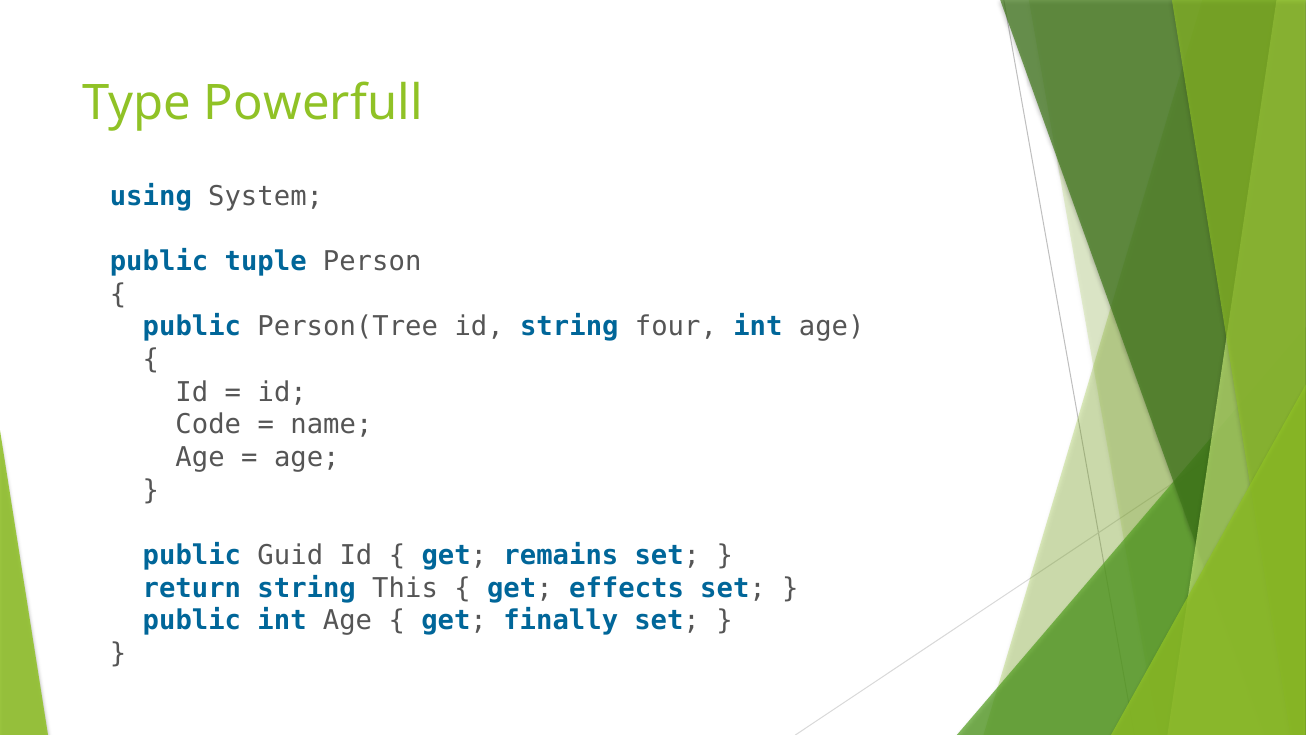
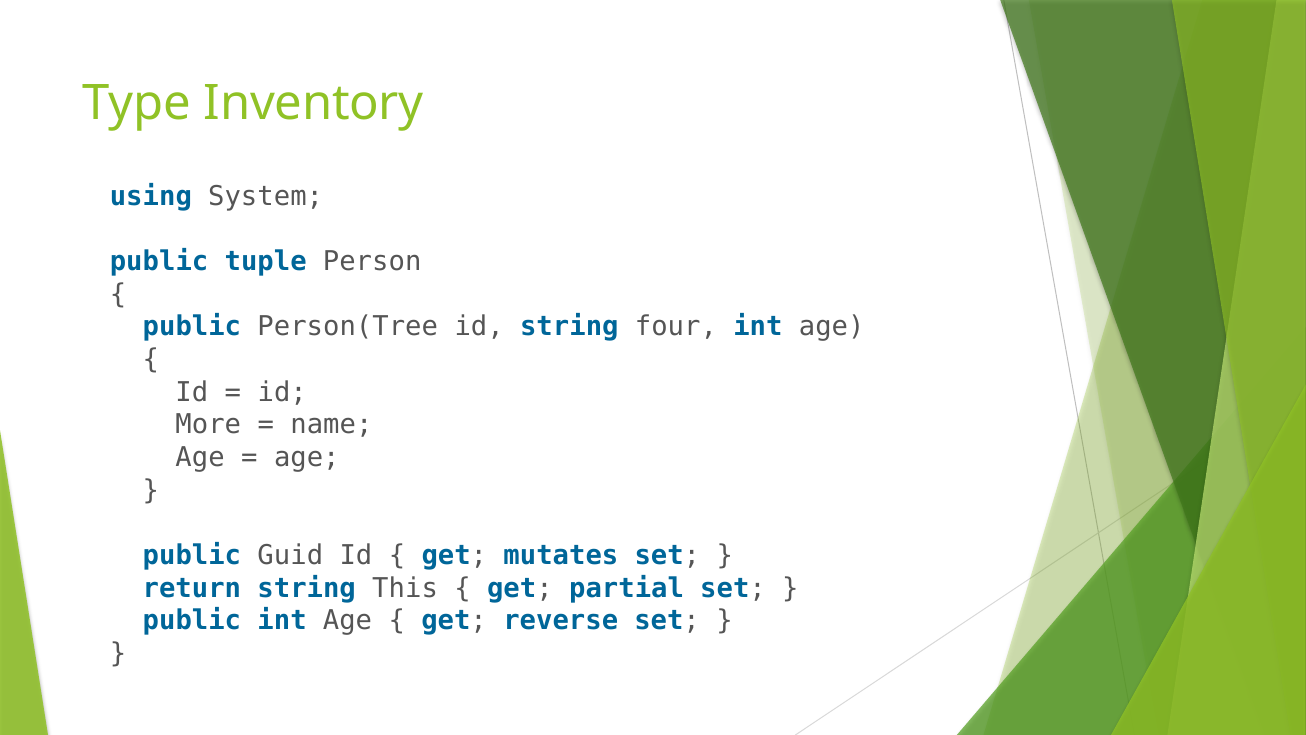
Powerfull: Powerfull -> Inventory
Code: Code -> More
remains: remains -> mutates
effects: effects -> partial
finally: finally -> reverse
